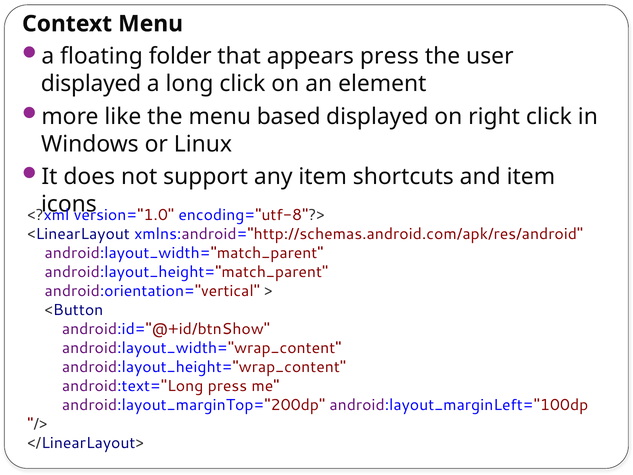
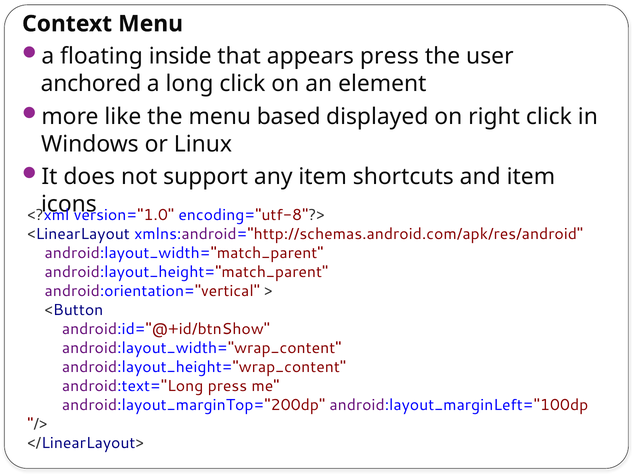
folder: folder -> inside
displayed at (91, 84): displayed -> anchored
